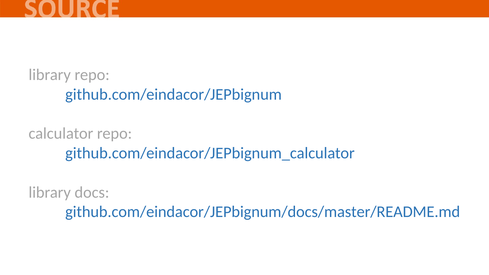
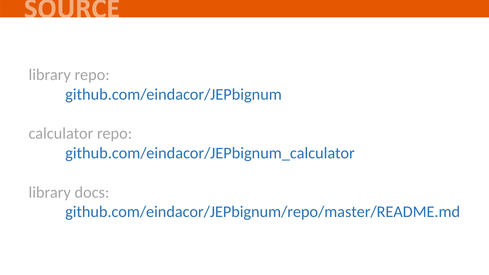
github.com/eindacor/JEPbignum/docs/master/README.md: github.com/eindacor/JEPbignum/docs/master/README.md -> github.com/eindacor/JEPbignum/repo/master/README.md
